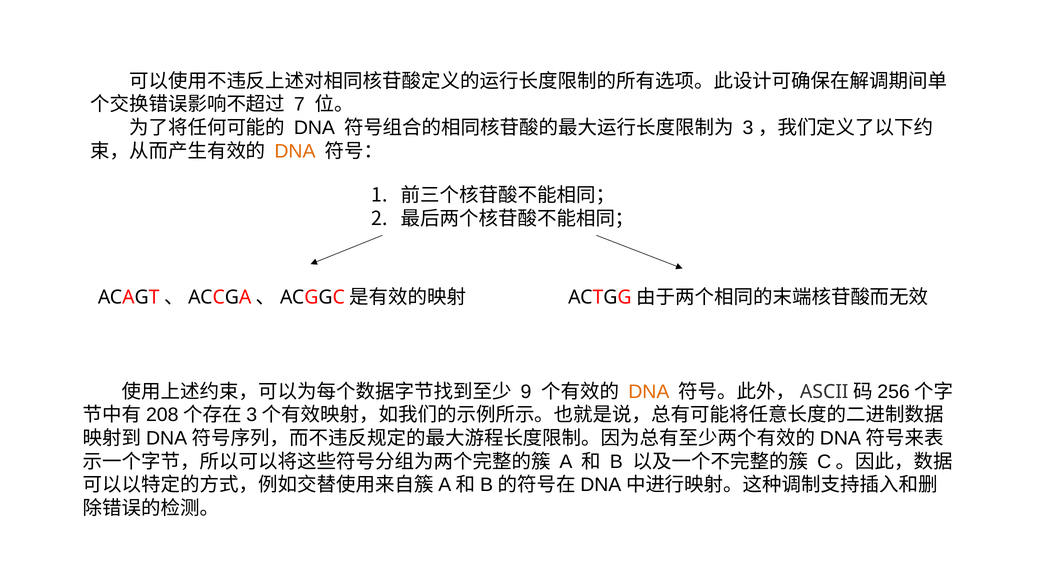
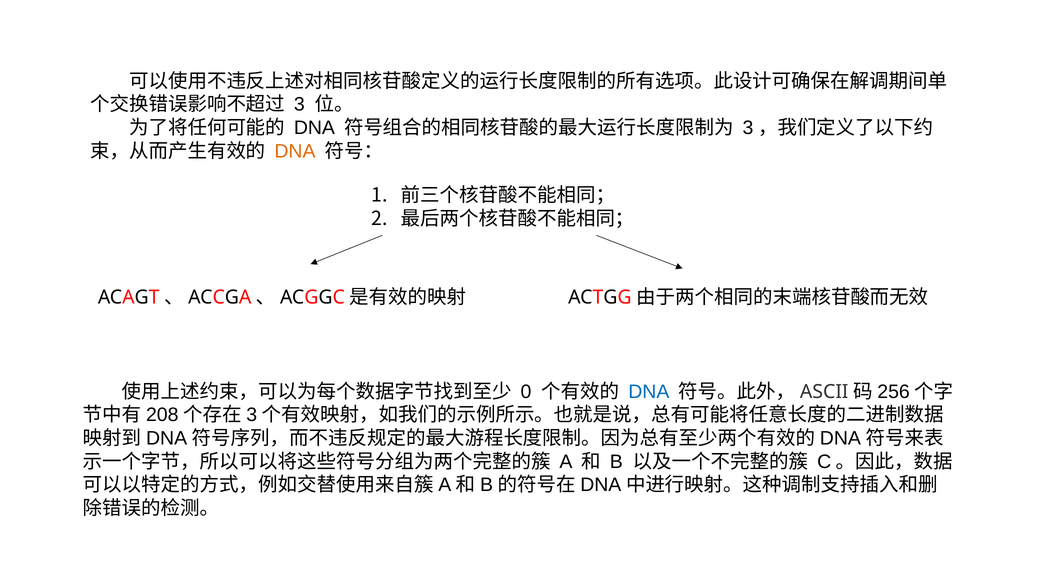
7: 7 -> 3
9: 9 -> 0
DNA at (649, 392) colour: orange -> blue
